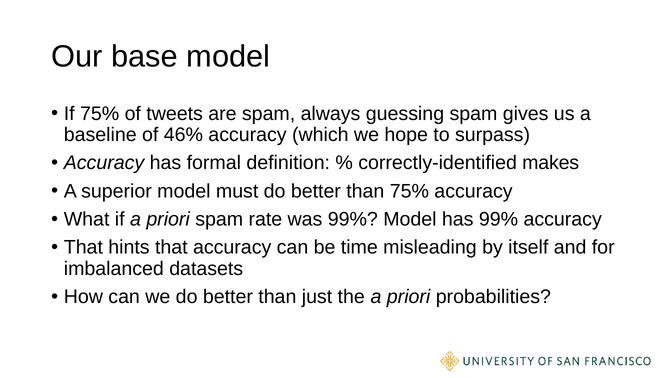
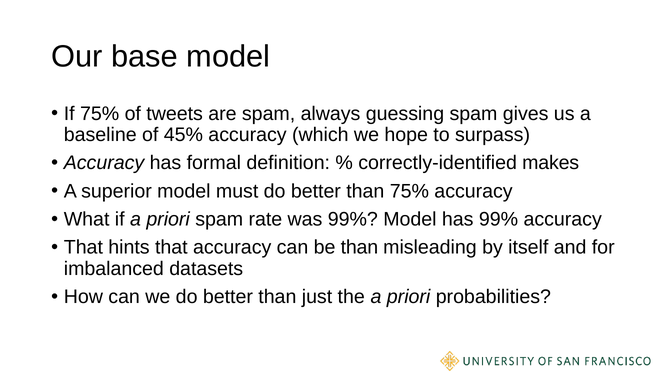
46%: 46% -> 45%
be time: time -> than
